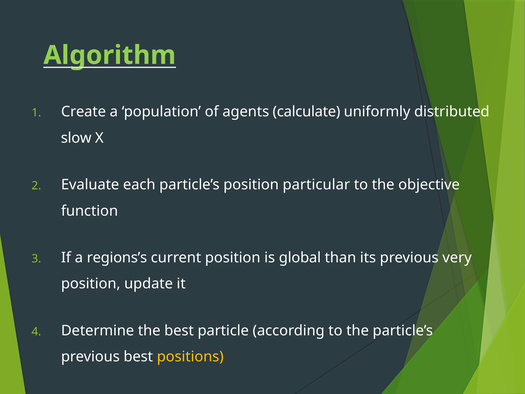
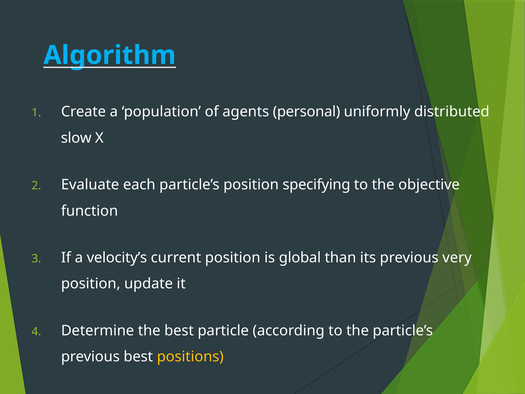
Algorithm colour: light green -> light blue
calculate: calculate -> personal
particular: particular -> specifying
regions’s: regions’s -> velocity’s
